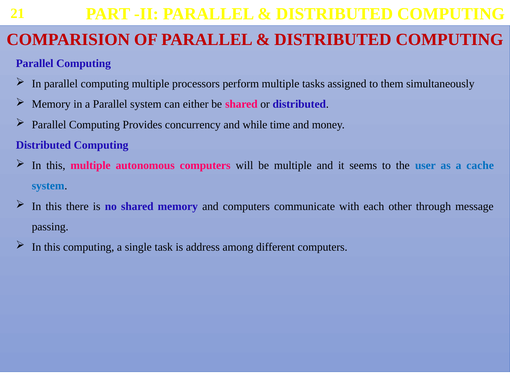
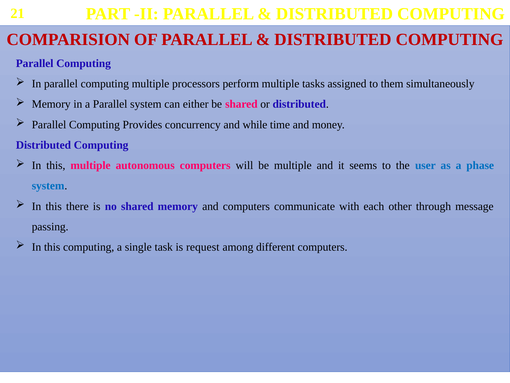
cache: cache -> phase
address: address -> request
